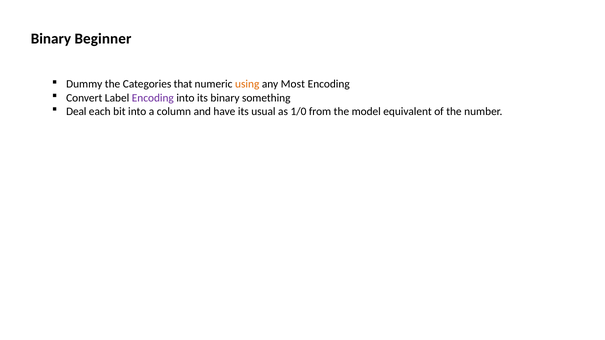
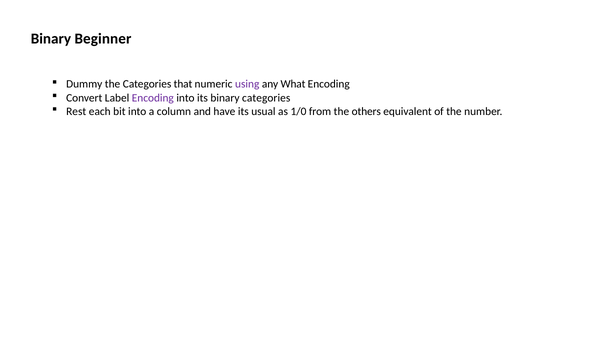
using colour: orange -> purple
Most: Most -> What
binary something: something -> categories
Deal: Deal -> Rest
model: model -> others
